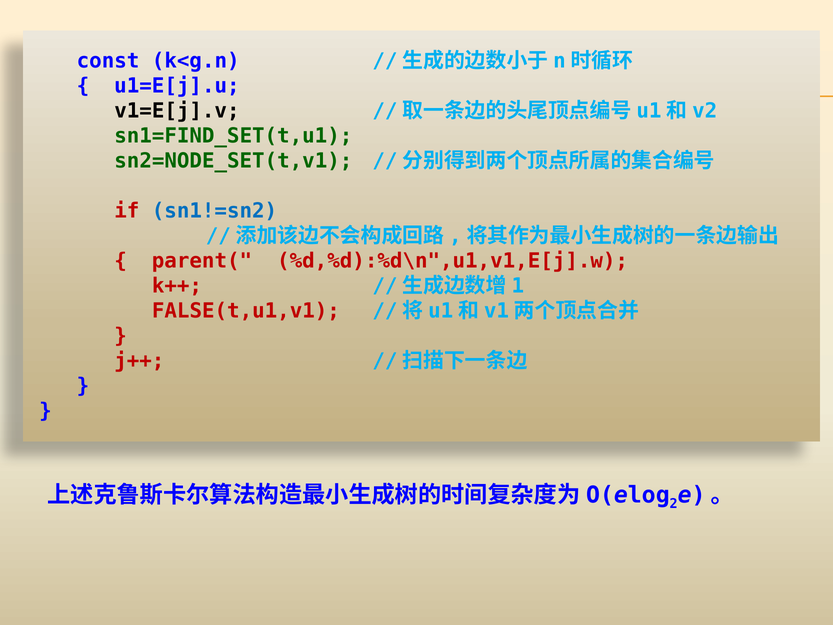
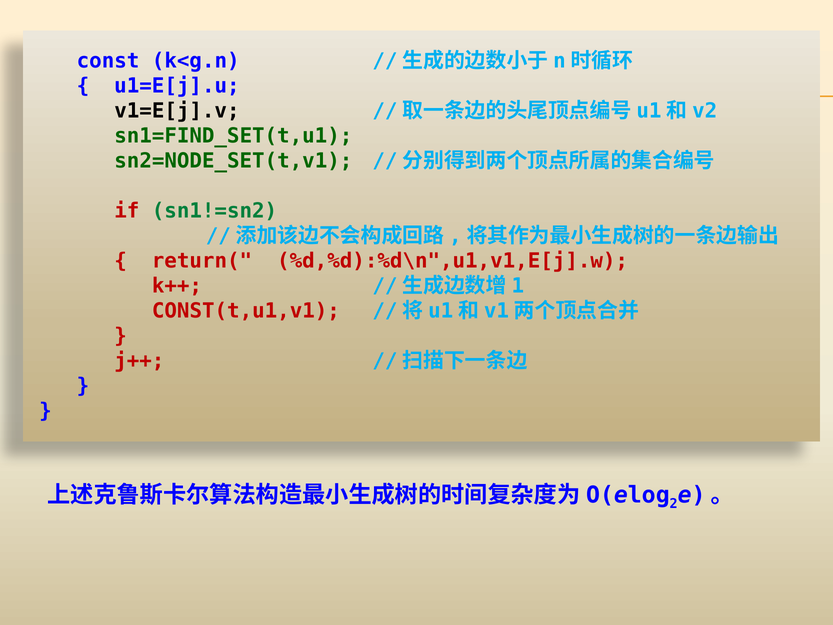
sn1!=sn2 colour: blue -> green
parent(: parent( -> return(
FALSE(t,u1,v1: FALSE(t,u1,v1 -> CONST(t,u1,v1
